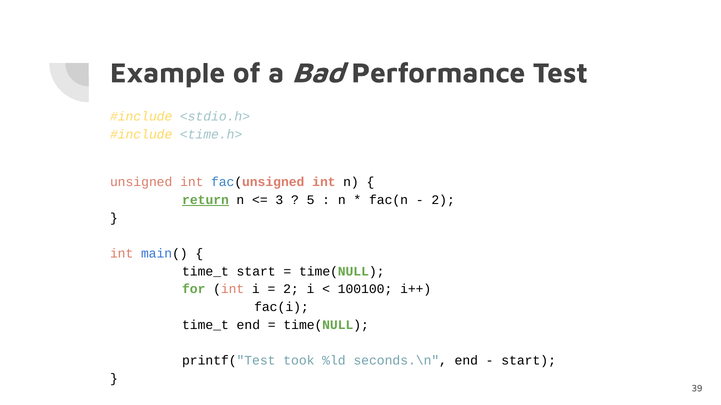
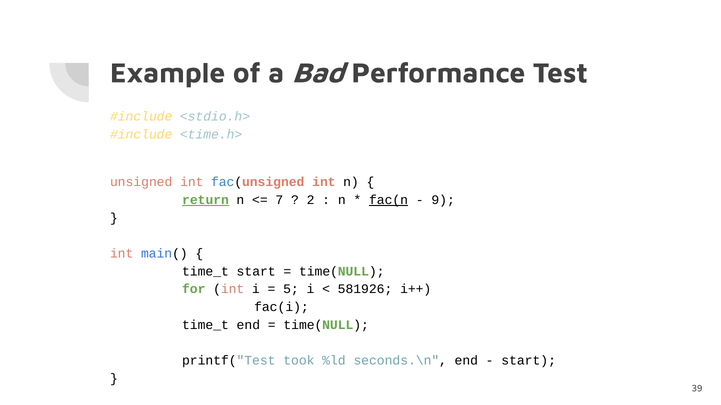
3: 3 -> 7
5: 5 -> 2
fac(n underline: none -> present
2 at (443, 200): 2 -> 9
2 at (291, 290): 2 -> 5
100100: 100100 -> 581926
